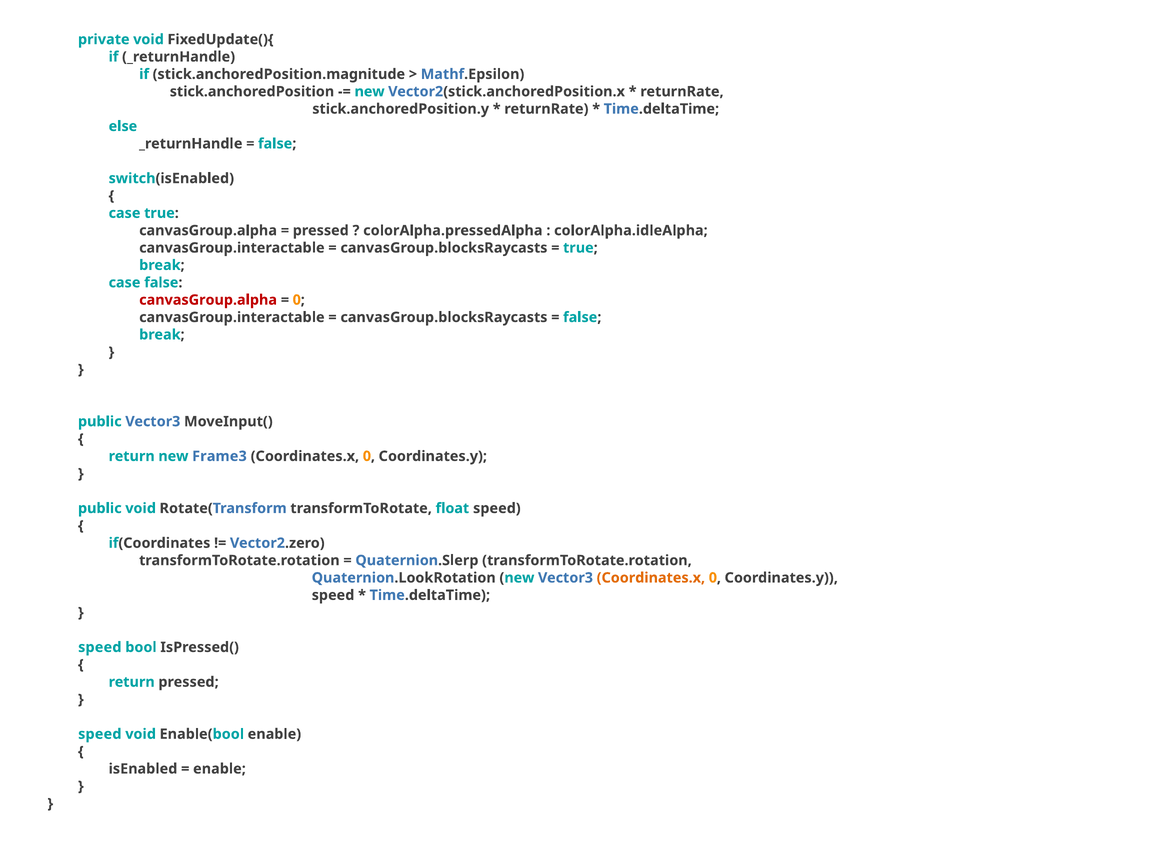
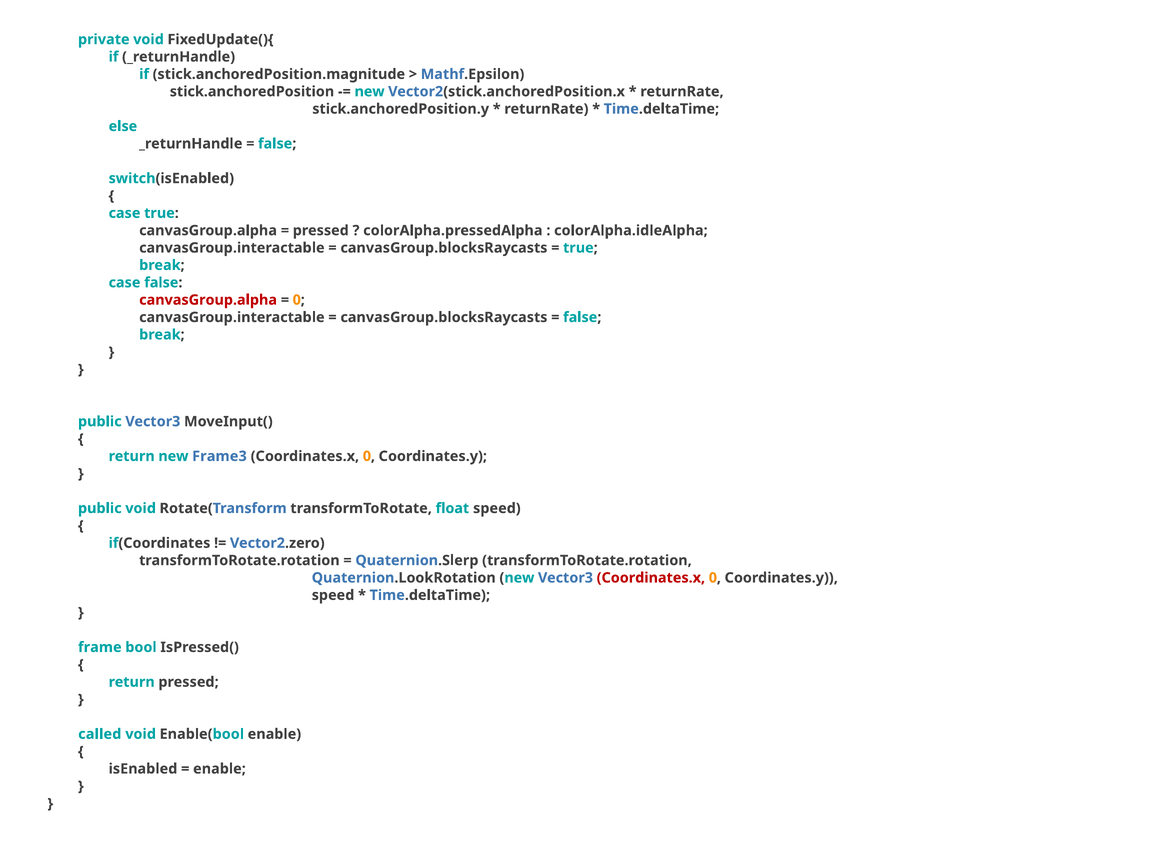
Coordinates.x at (651, 577) colour: orange -> red
speed at (100, 647): speed -> frame
speed at (100, 734): speed -> called
